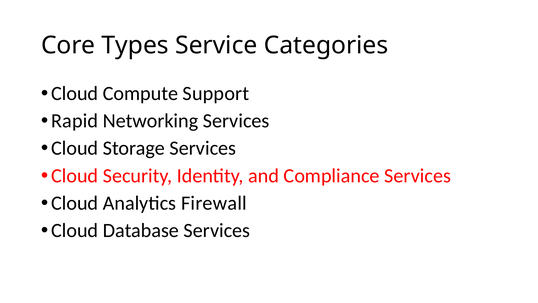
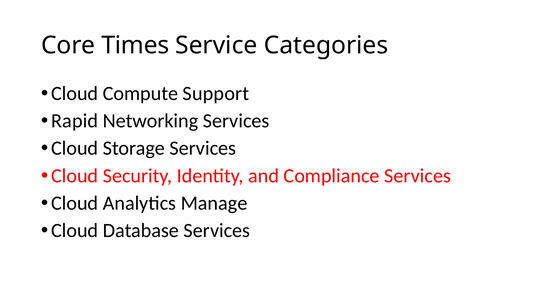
Types: Types -> Times
Firewall: Firewall -> Manage
